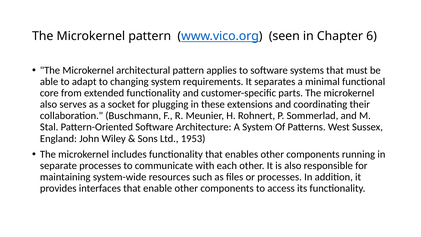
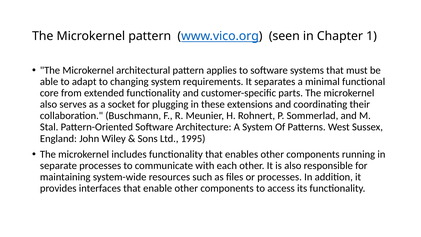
6: 6 -> 1
1953: 1953 -> 1995
